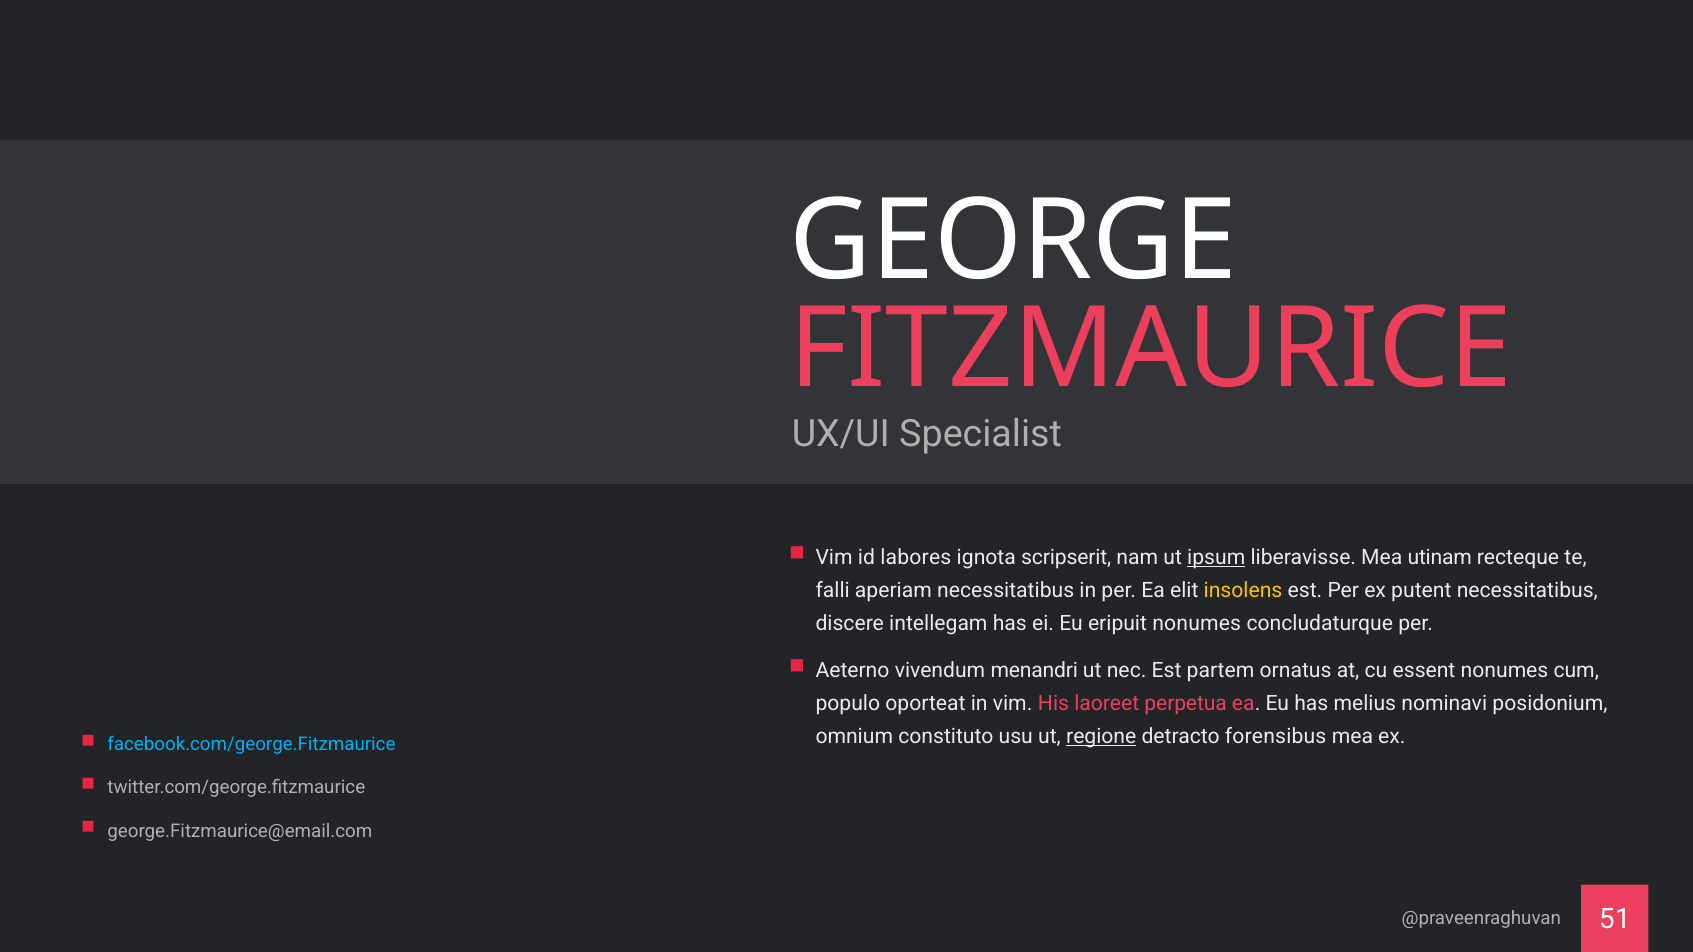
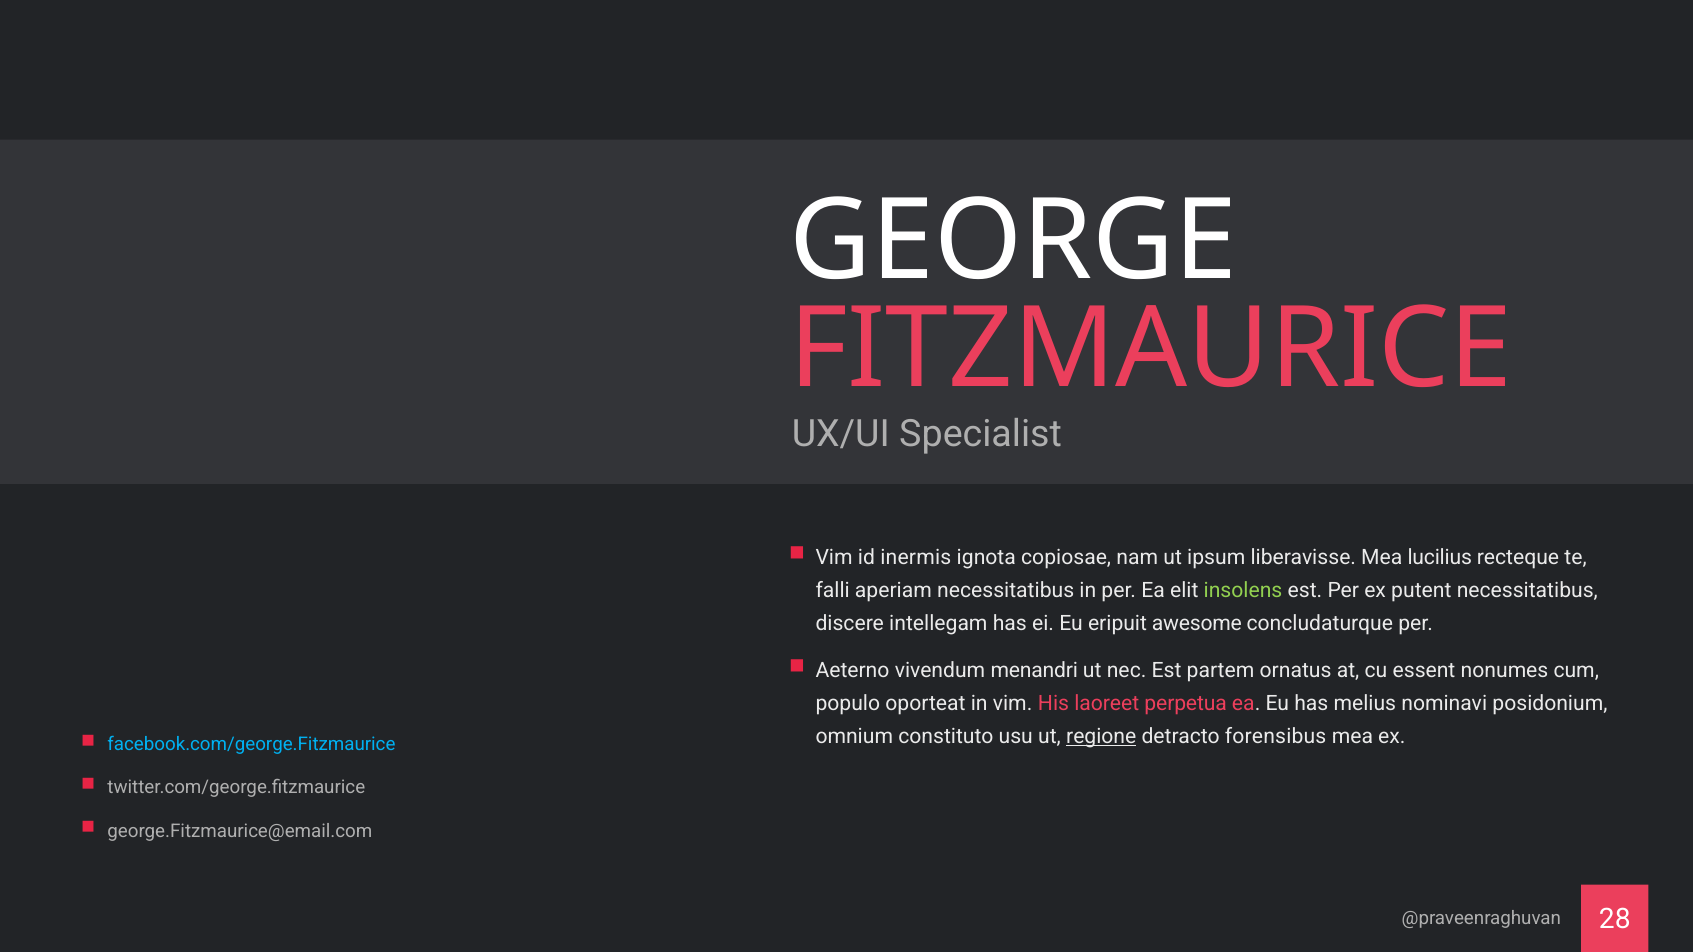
labores: labores -> inermis
scripserit: scripserit -> copiosae
ipsum underline: present -> none
utinam: utinam -> lucilius
insolens colour: yellow -> light green
eripuit nonumes: nonumes -> awesome
51: 51 -> 28
